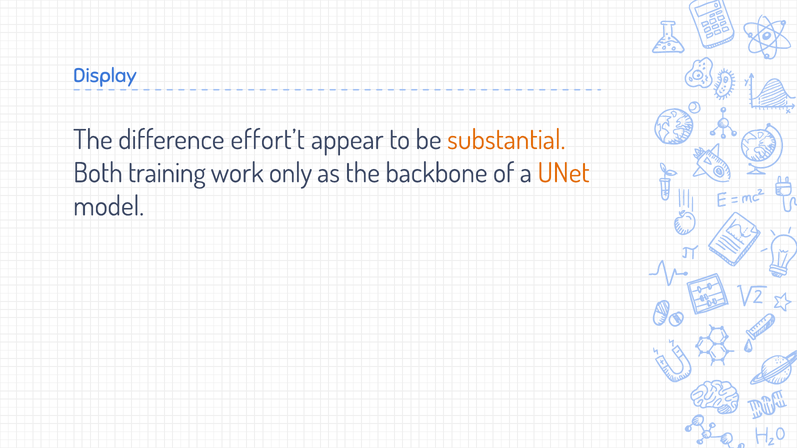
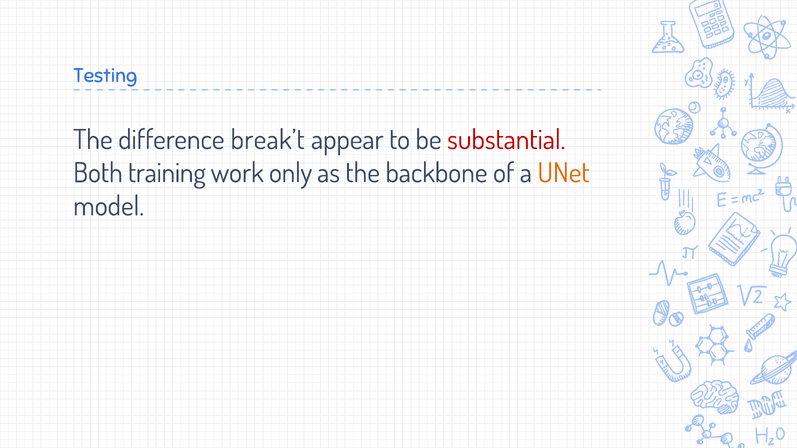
Display: Display -> Testing
effort’t: effort’t -> break’t
substantial colour: orange -> red
